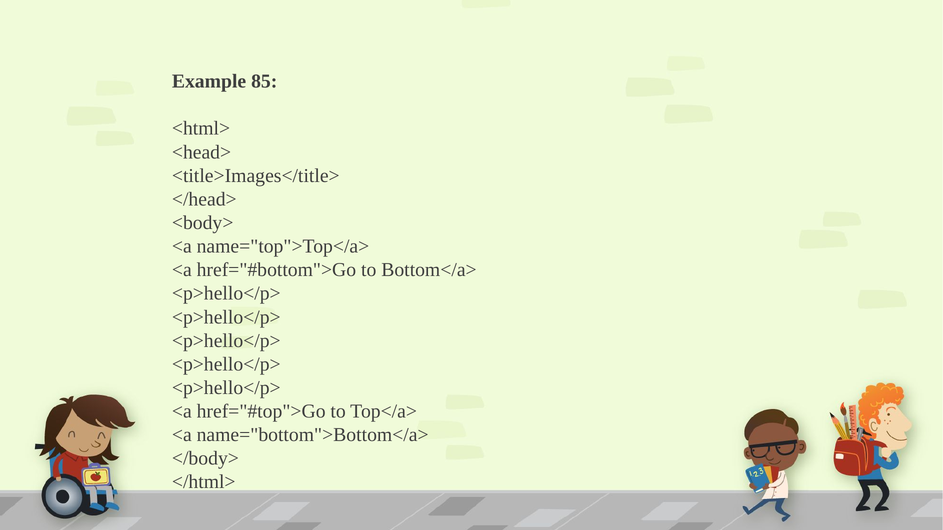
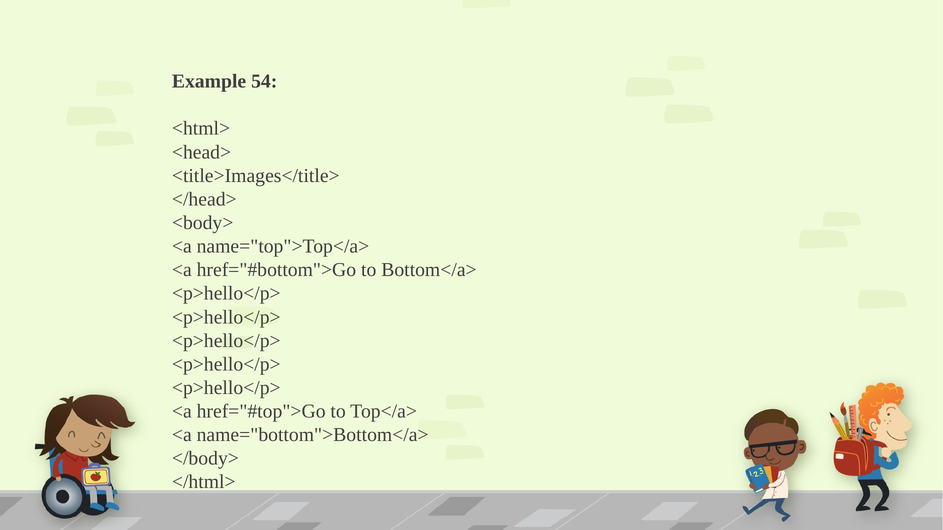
85: 85 -> 54
